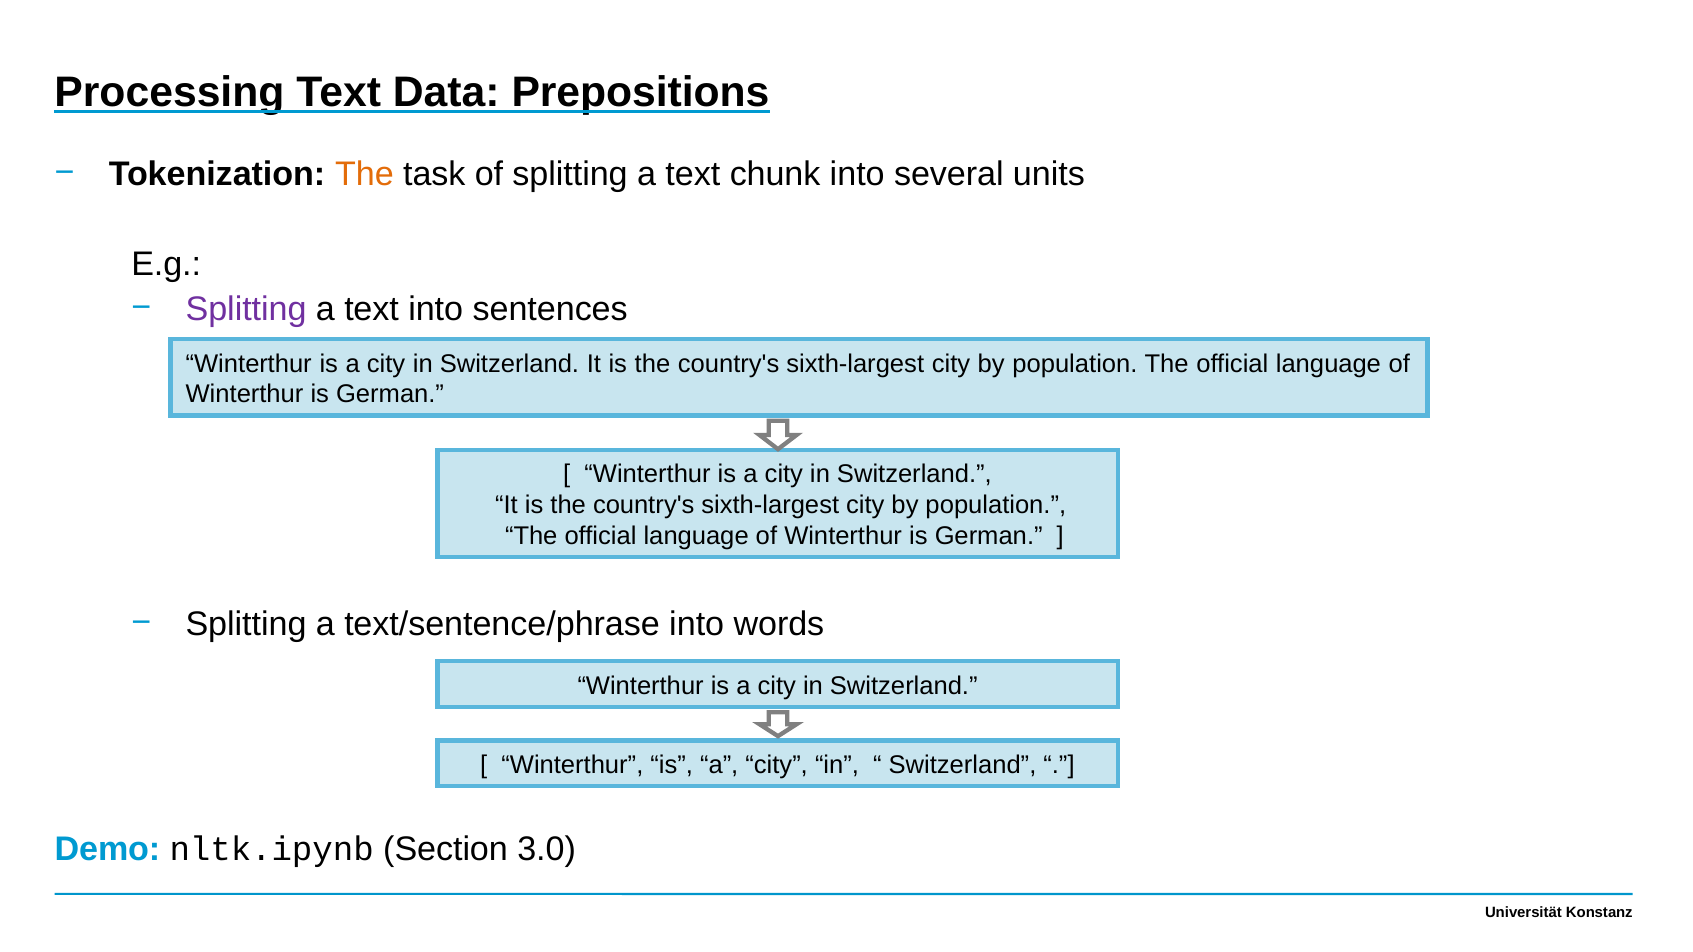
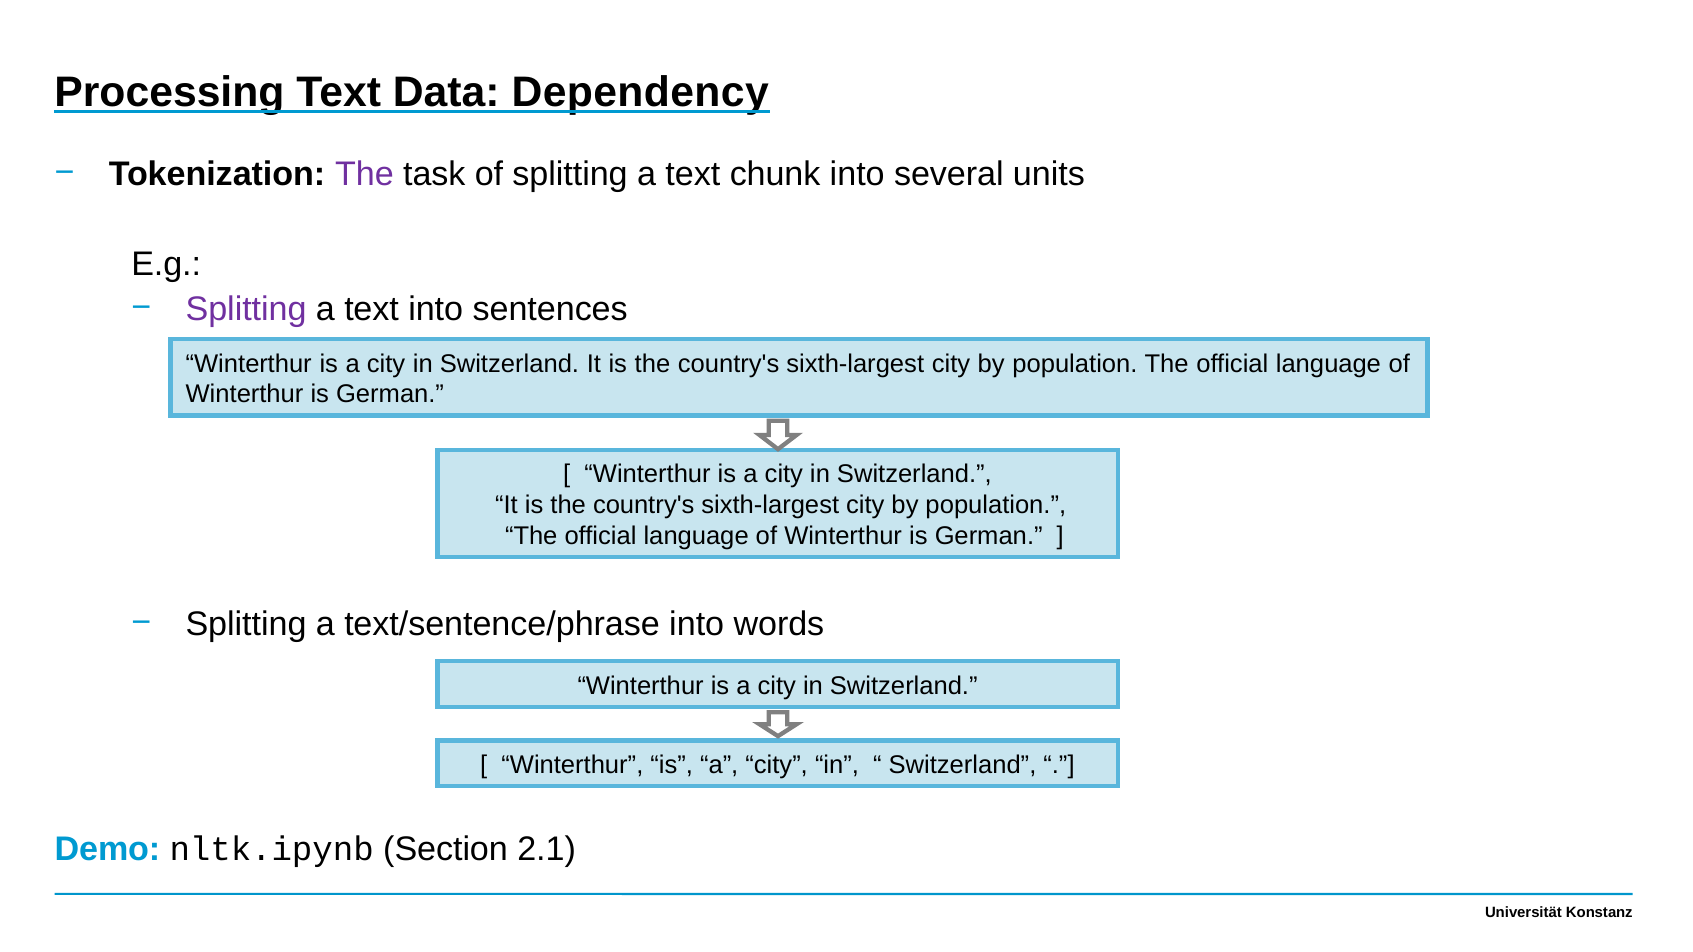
Prepositions: Prepositions -> Dependency
The at (364, 174) colour: orange -> purple
3.0: 3.0 -> 2.1
